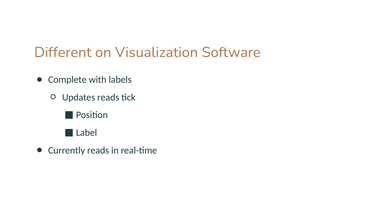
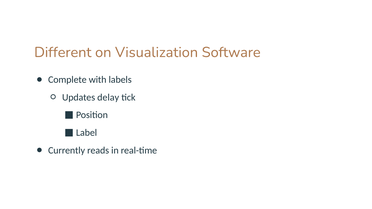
Updates reads: reads -> delay
